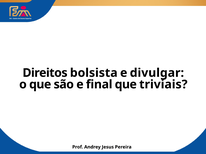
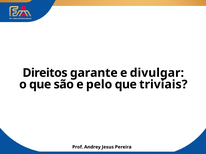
bolsista: bolsista -> garante
final: final -> pelo
